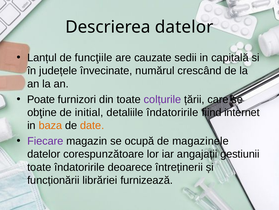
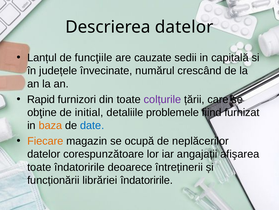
Poate: Poate -> Rapid
detaliile îndatoririle: îndatoririle -> problemele
internet: internet -> furnizat
date colour: orange -> blue
Fiecare colour: purple -> orange
magazinele: magazinele -> neplăcerilor
gestiunii: gestiunii -> afişarea
librăriei furnizează: furnizează -> îndatoririle
